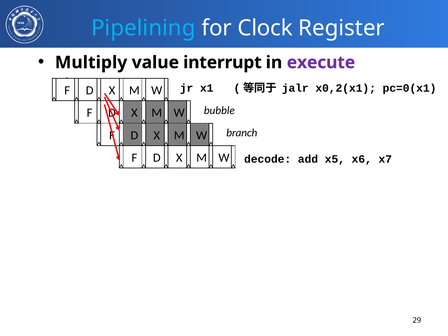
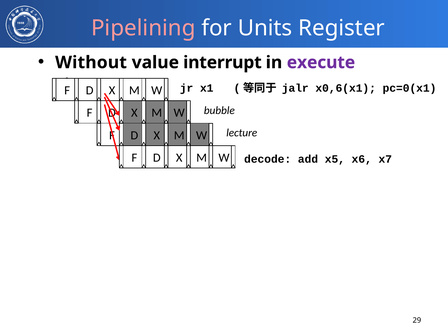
Pipelining colour: light blue -> pink
Clock: Clock -> Units
Multiply: Multiply -> Without
x0,2(x1: x0,2(x1 -> x0,6(x1
branch: branch -> lecture
